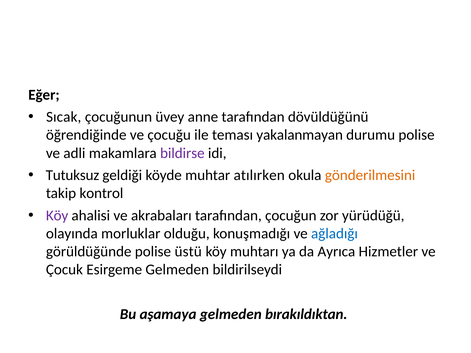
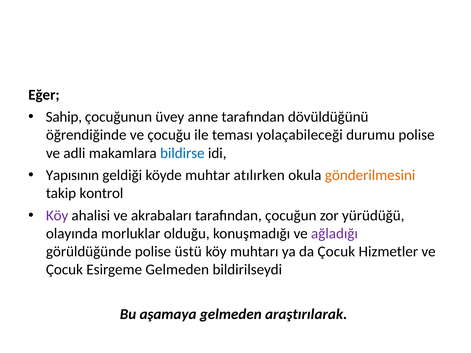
Sıcak: Sıcak -> Sahip
yakalanmayan: yakalanmayan -> yolaçabileceği
bildirse colour: purple -> blue
Tutuksuz: Tutuksuz -> Yapısının
ağladığı colour: blue -> purple
da Ayrıca: Ayrıca -> Çocuk
bırakıldıktan: bırakıldıktan -> araştırılarak
